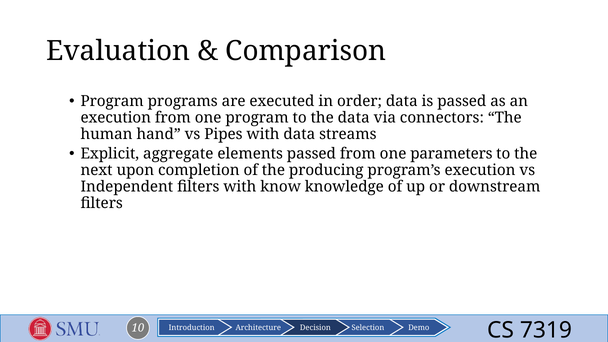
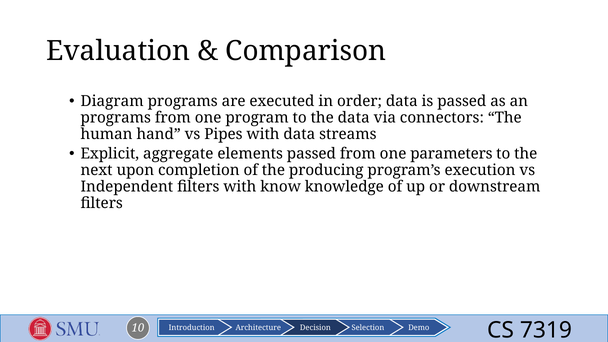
Program at (112, 101): Program -> Diagram
execution at (116, 118): execution -> programs
